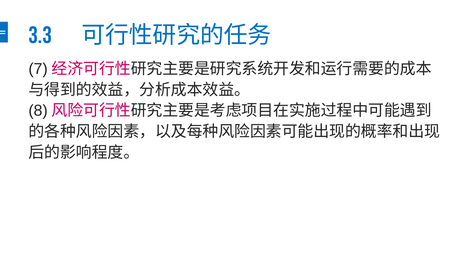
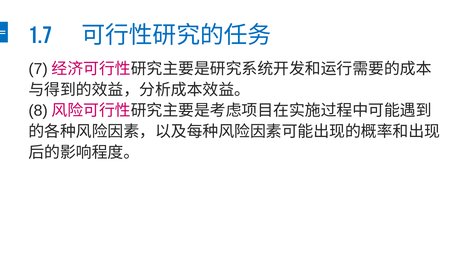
3.3: 3.3 -> 1.7
